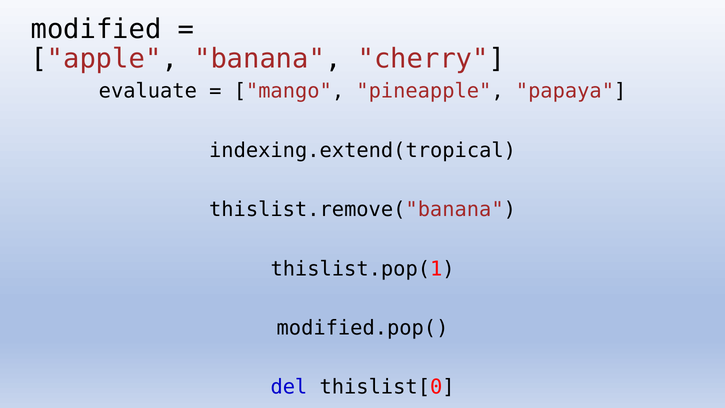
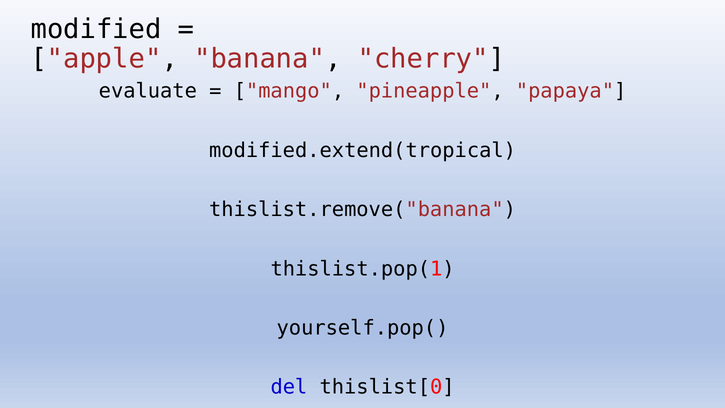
indexing.extend(tropical: indexing.extend(tropical -> modified.extend(tropical
modified.pop(: modified.pop( -> yourself.pop(
